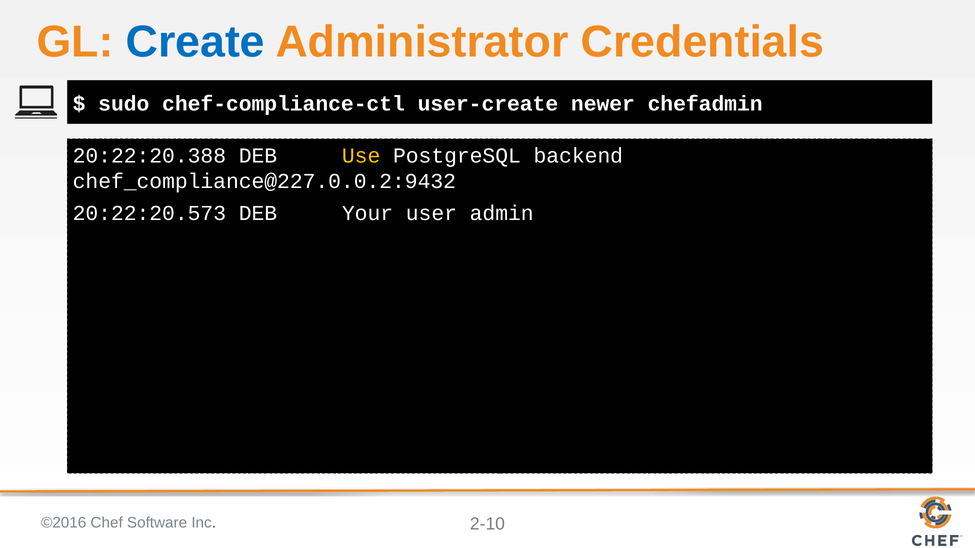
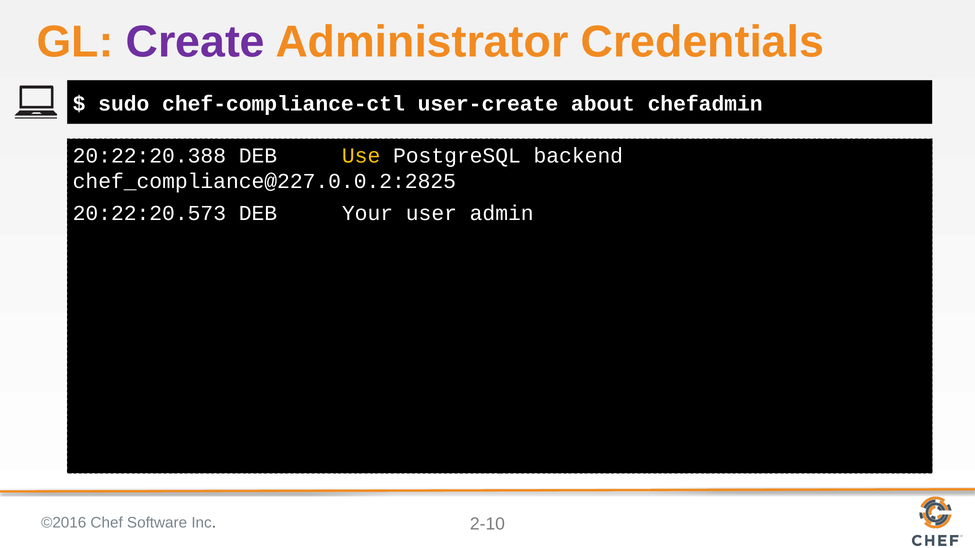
Create colour: blue -> purple
newer: newer -> about
chef_compliance@227.0.0.2:9432: chef_compliance@227.0.0.2:9432 -> chef_compliance@227.0.0.2:2825
